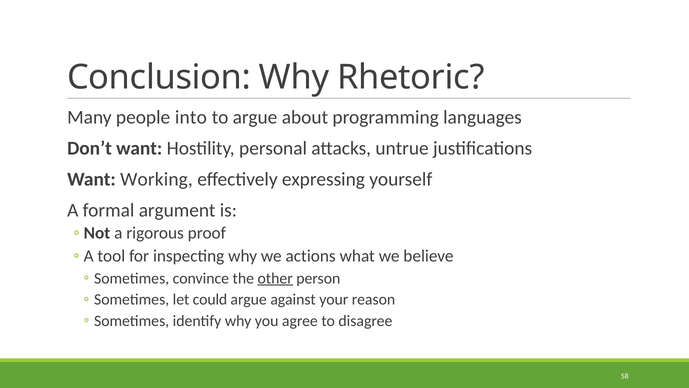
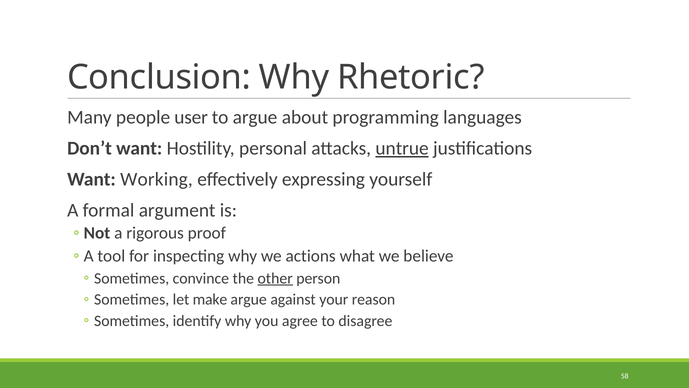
into: into -> user
untrue underline: none -> present
could: could -> make
